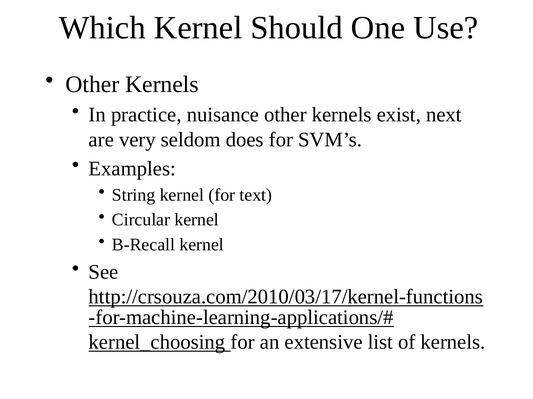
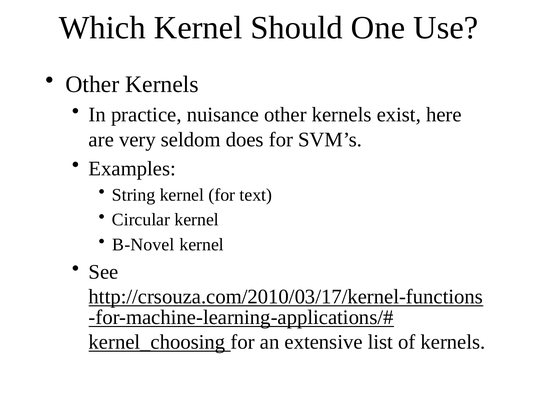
next: next -> here
B-Recall: B-Recall -> B-Novel
